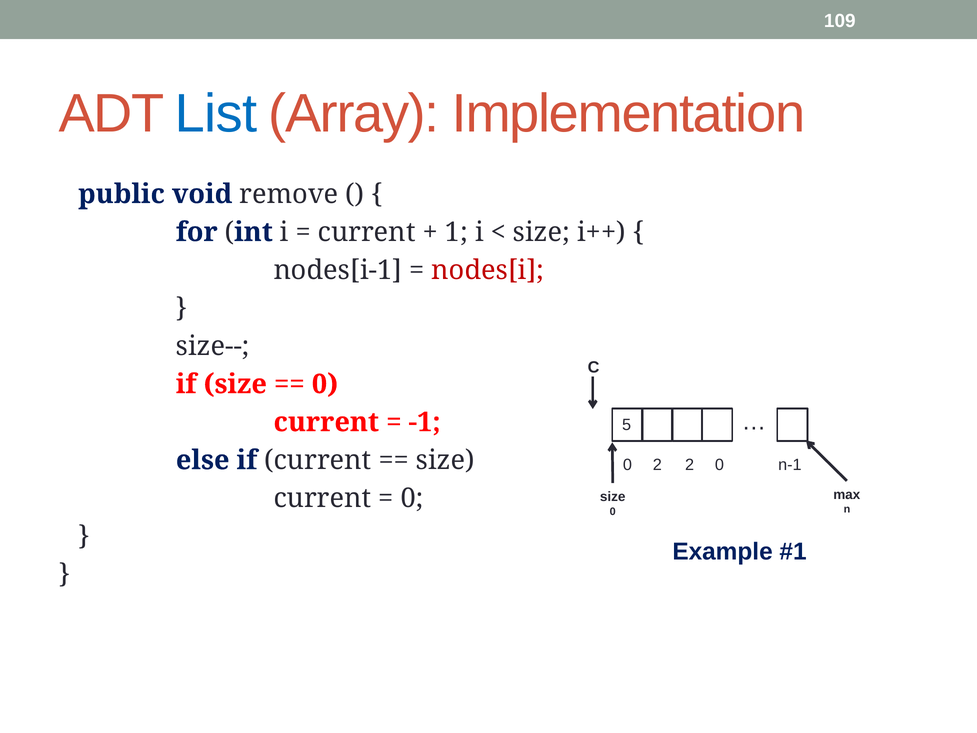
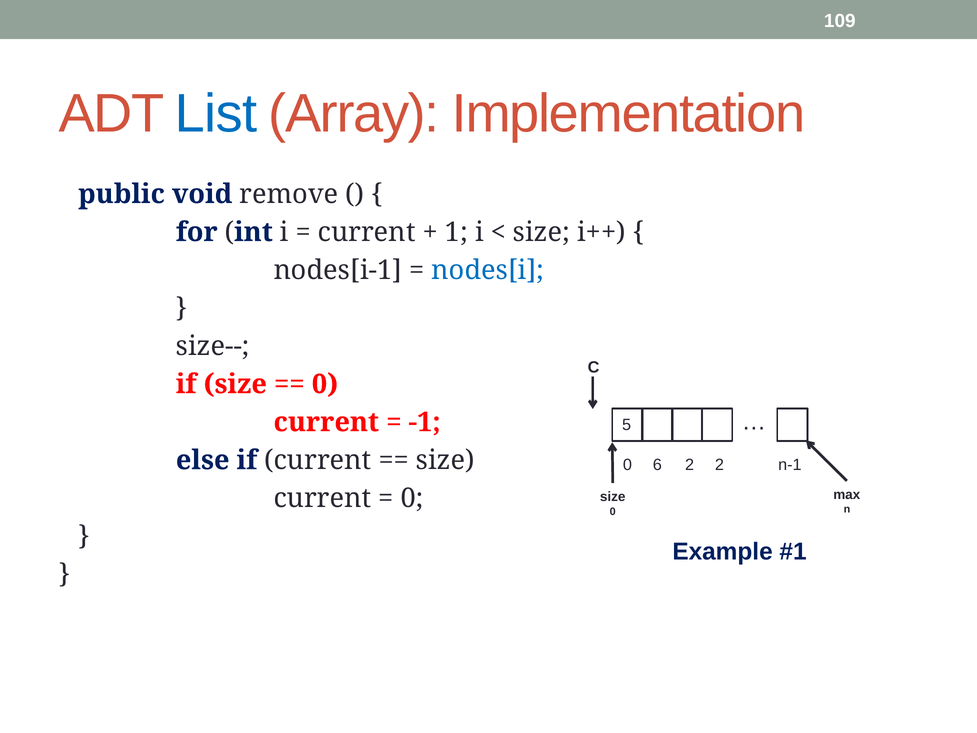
nodes[i colour: red -> blue
0 2: 2 -> 6
2 0: 0 -> 2
